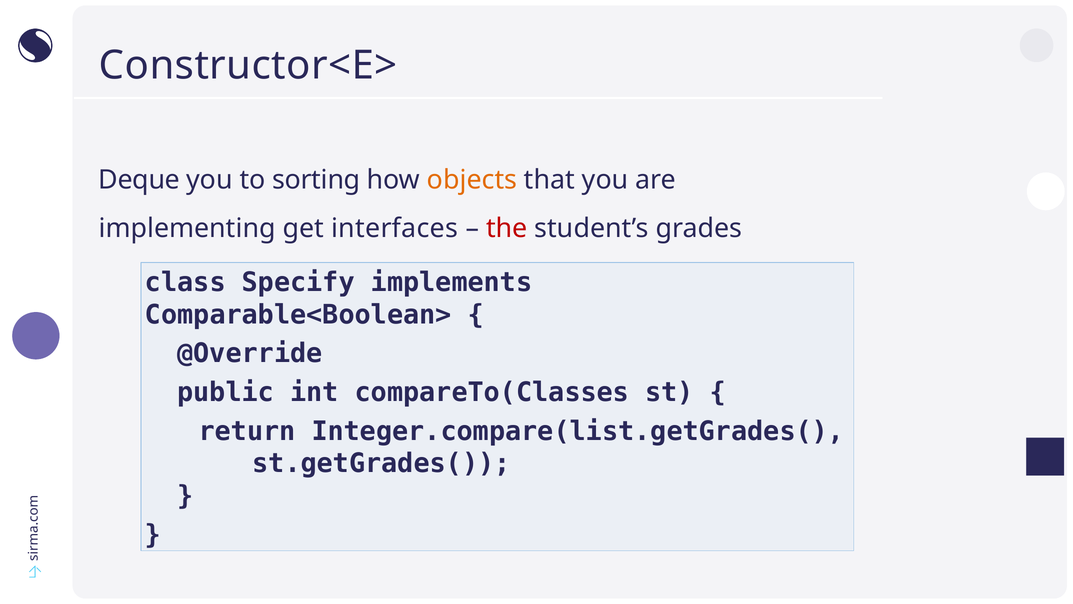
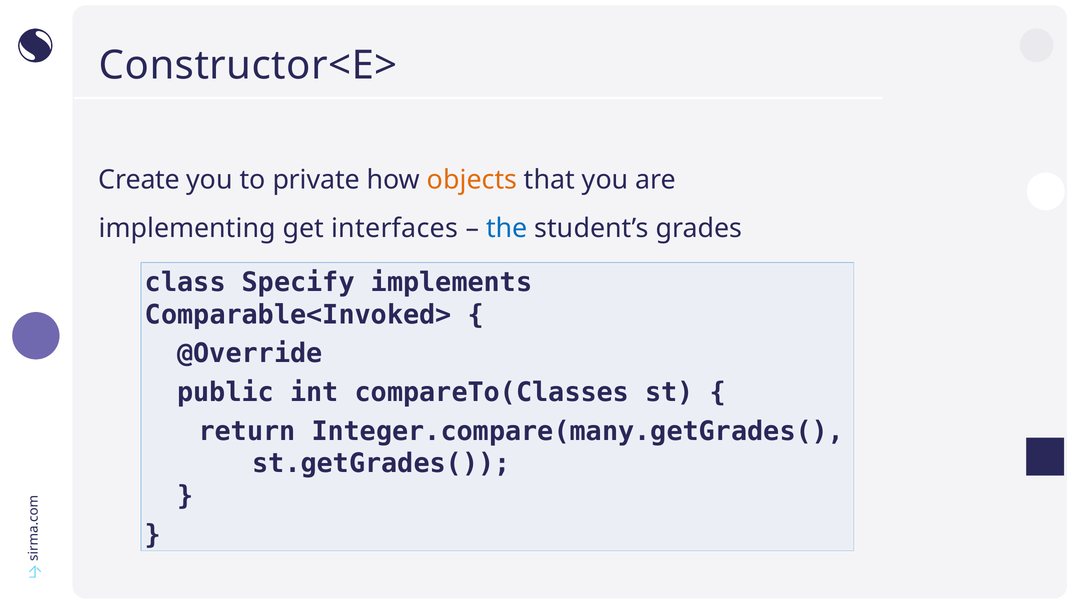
Deque: Deque -> Create
sorting: sorting -> private
the colour: red -> blue
Comparable<Boolean>: Comparable<Boolean> -> Comparable<Invoked>
Integer.compare(list.getGrades(: Integer.compare(list.getGrades( -> Integer.compare(many.getGrades(
